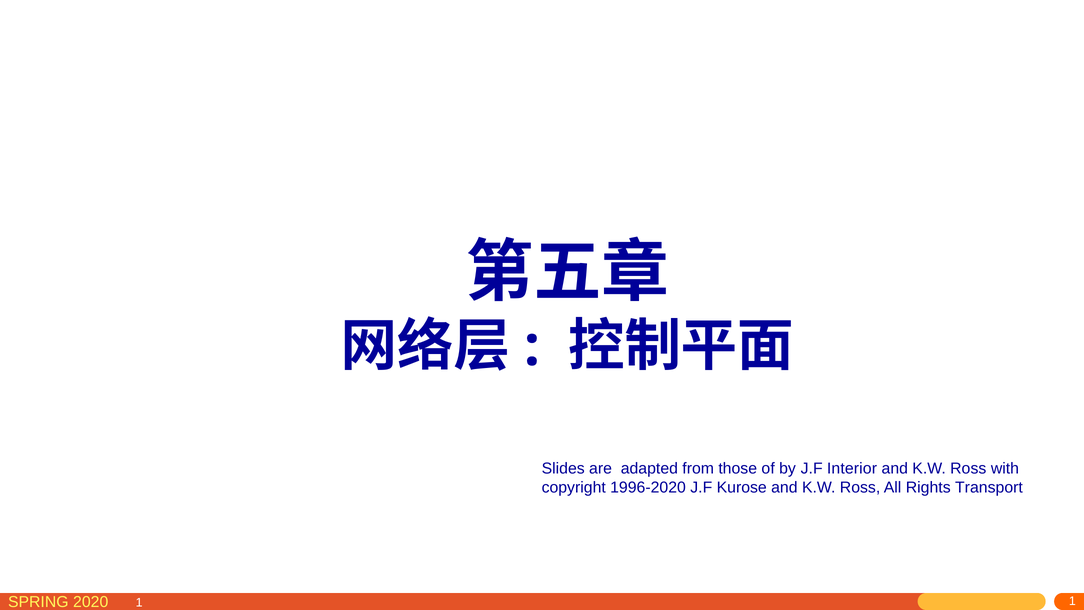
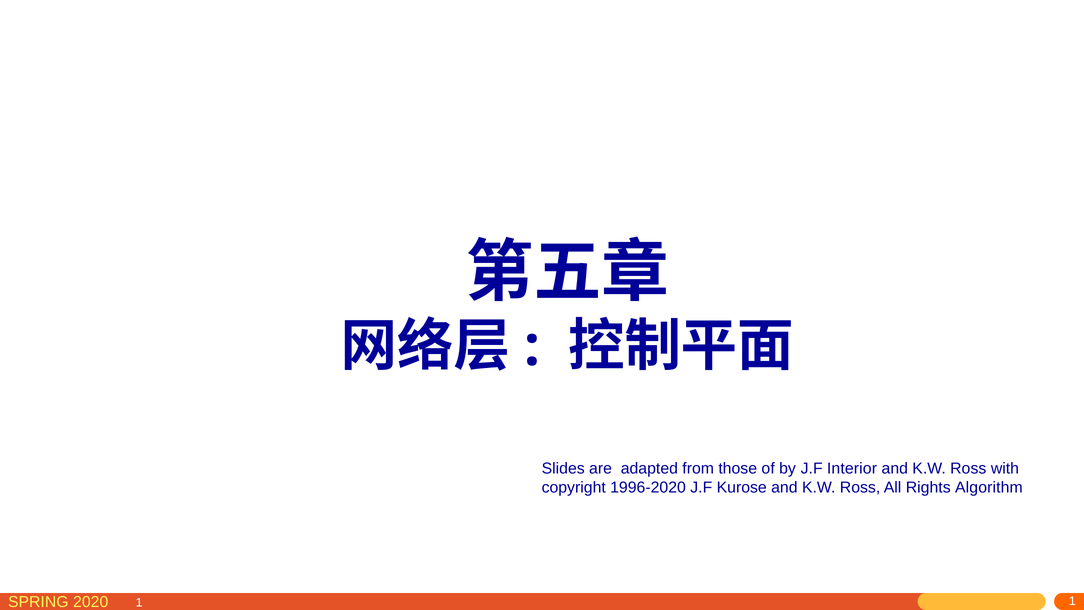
Transport: Transport -> Algorithm
